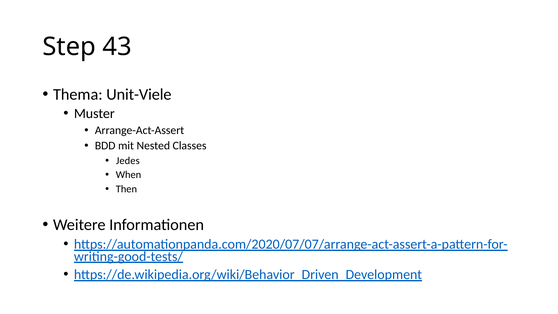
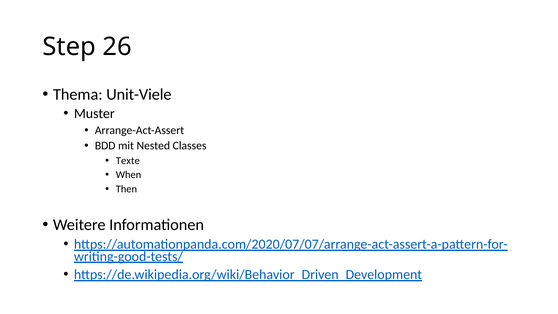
43: 43 -> 26
Jedes: Jedes -> Texte
